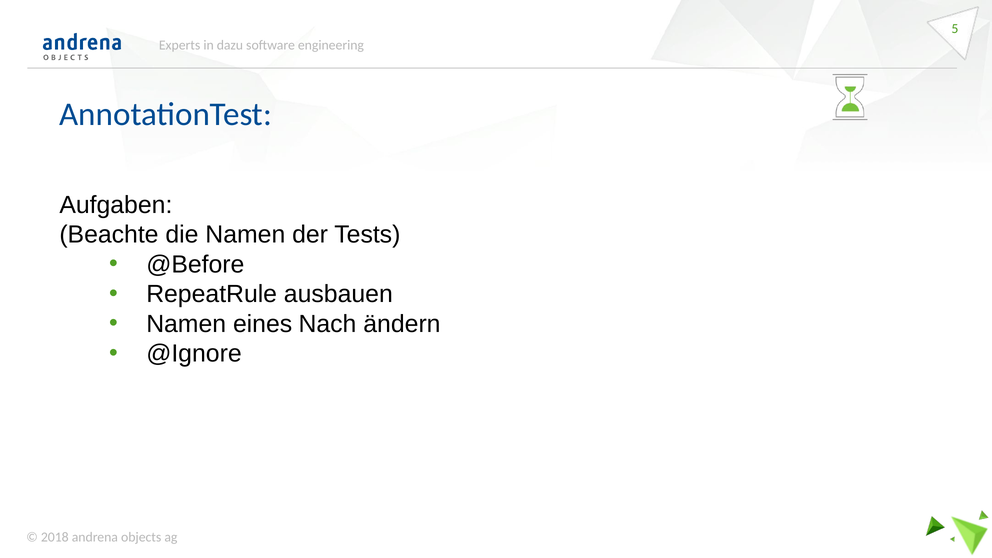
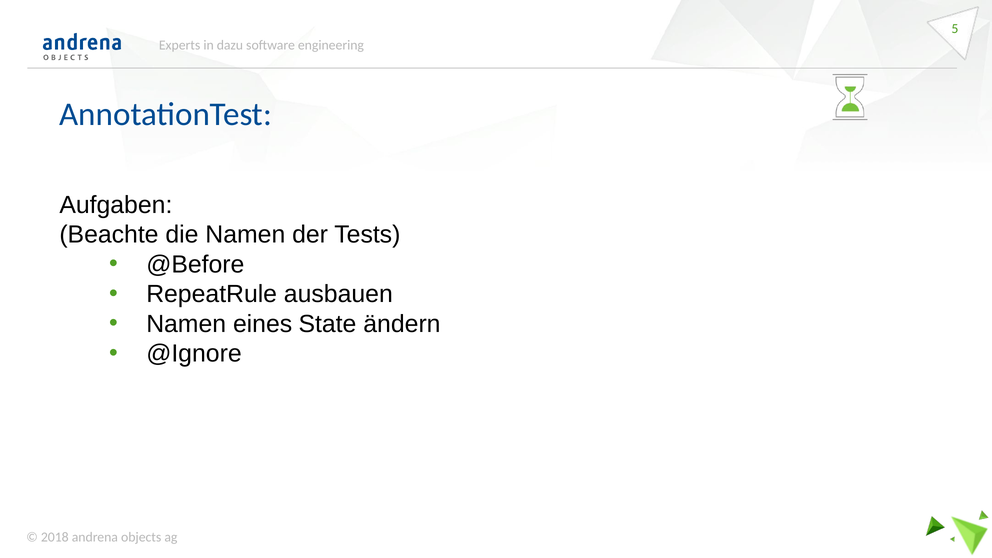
Nach: Nach -> State
